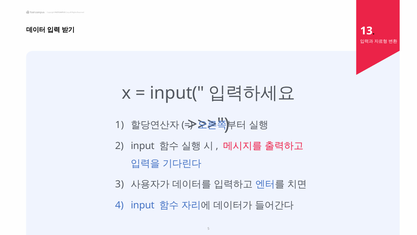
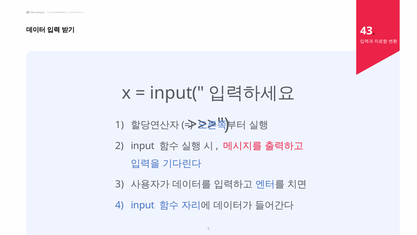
13: 13 -> 43
